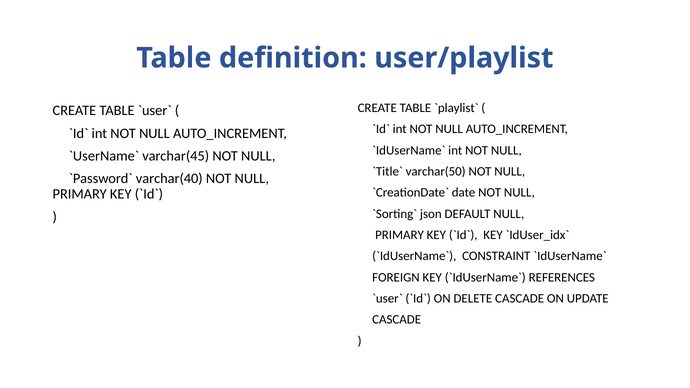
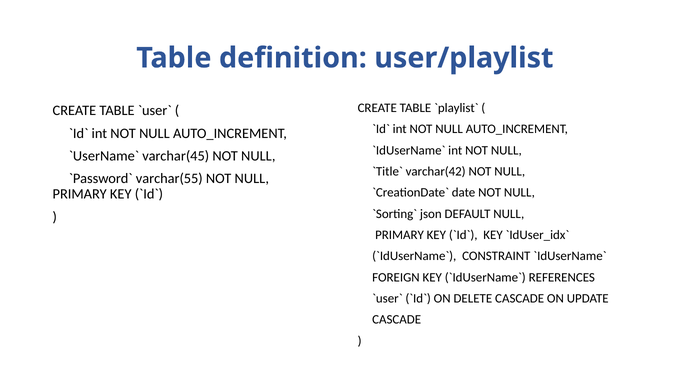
varchar(50: varchar(50 -> varchar(42
varchar(40: varchar(40 -> varchar(55
